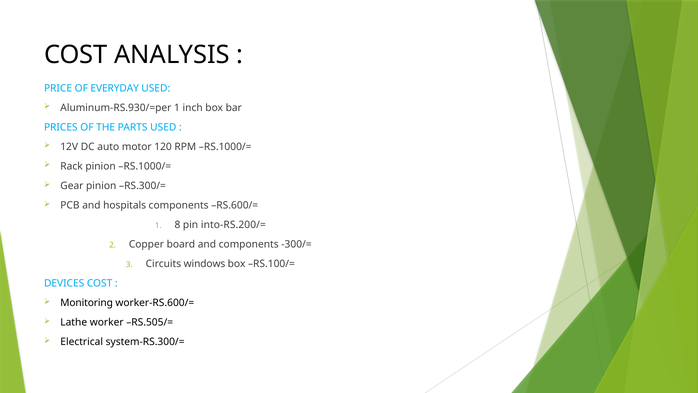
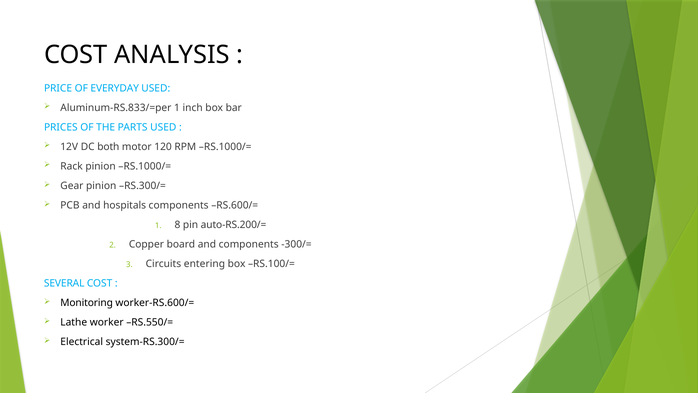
Aluminum-RS.930/=per: Aluminum-RS.930/=per -> Aluminum-RS.833/=per
auto: auto -> both
into-RS.200/=: into-RS.200/= -> auto-RS.200/=
windows: windows -> entering
DEVICES: DEVICES -> SEVERAL
RS.505/=: RS.505/= -> RS.550/=
